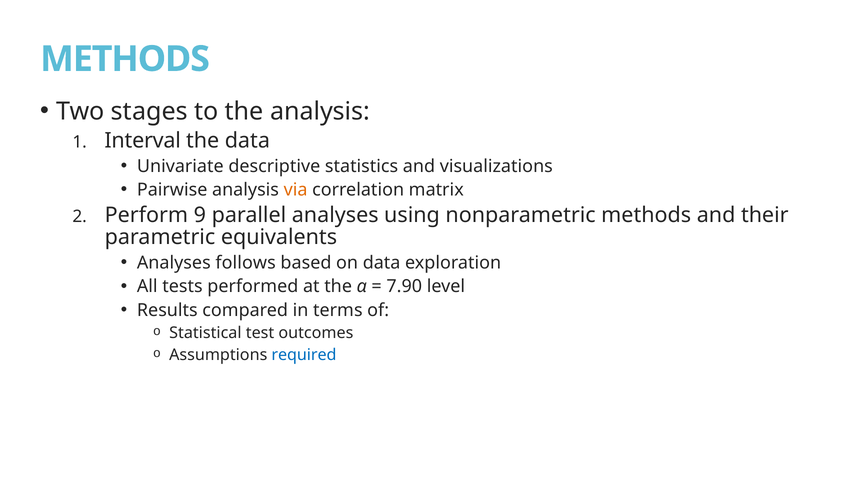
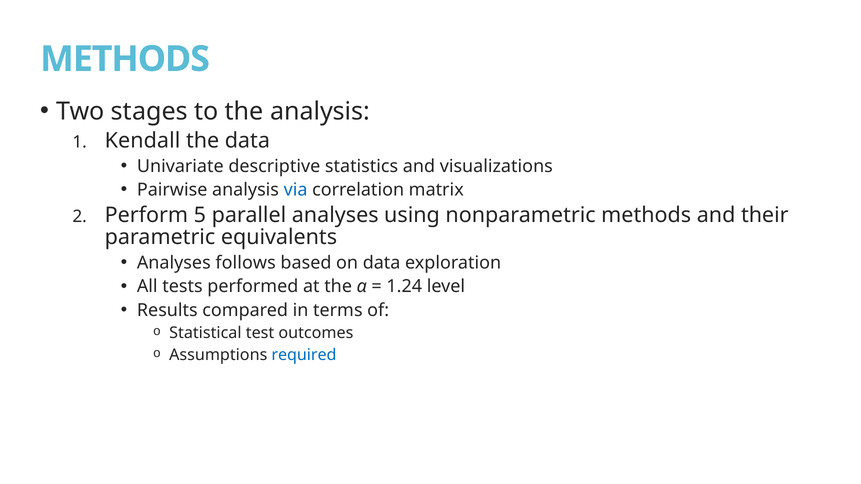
Interval: Interval -> Kendall
via colour: orange -> blue
9: 9 -> 5
7.90: 7.90 -> 1.24
